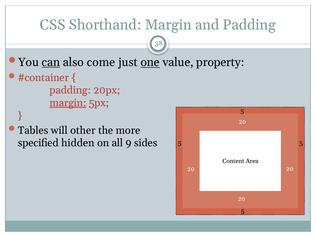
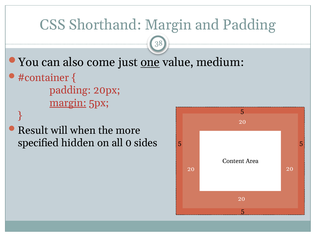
can underline: present -> none
property: property -> medium
Tables: Tables -> Result
other: other -> when
9: 9 -> 0
